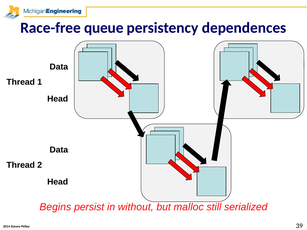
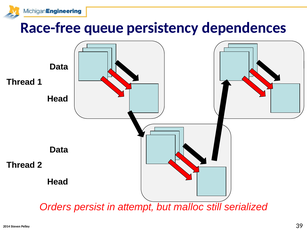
Begins: Begins -> Orders
without: without -> attempt
